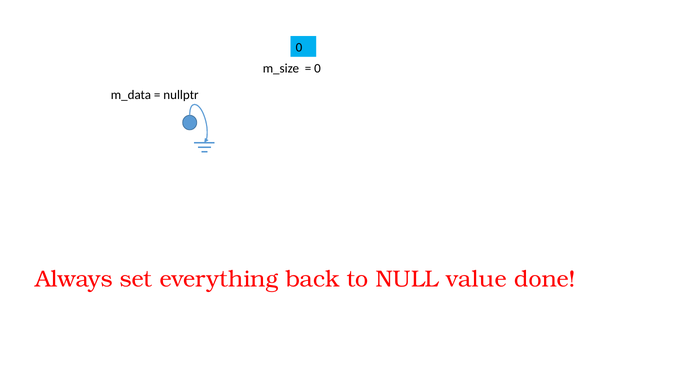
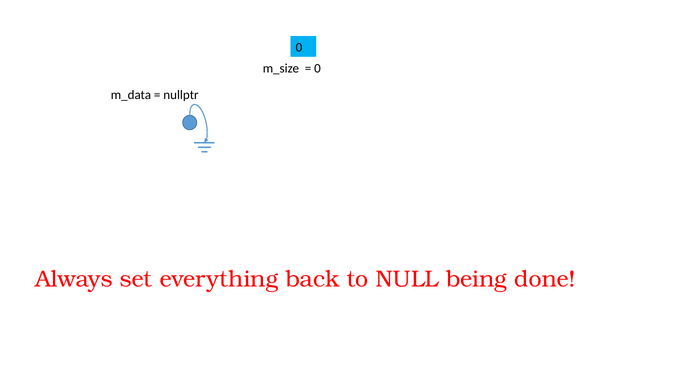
value: value -> being
